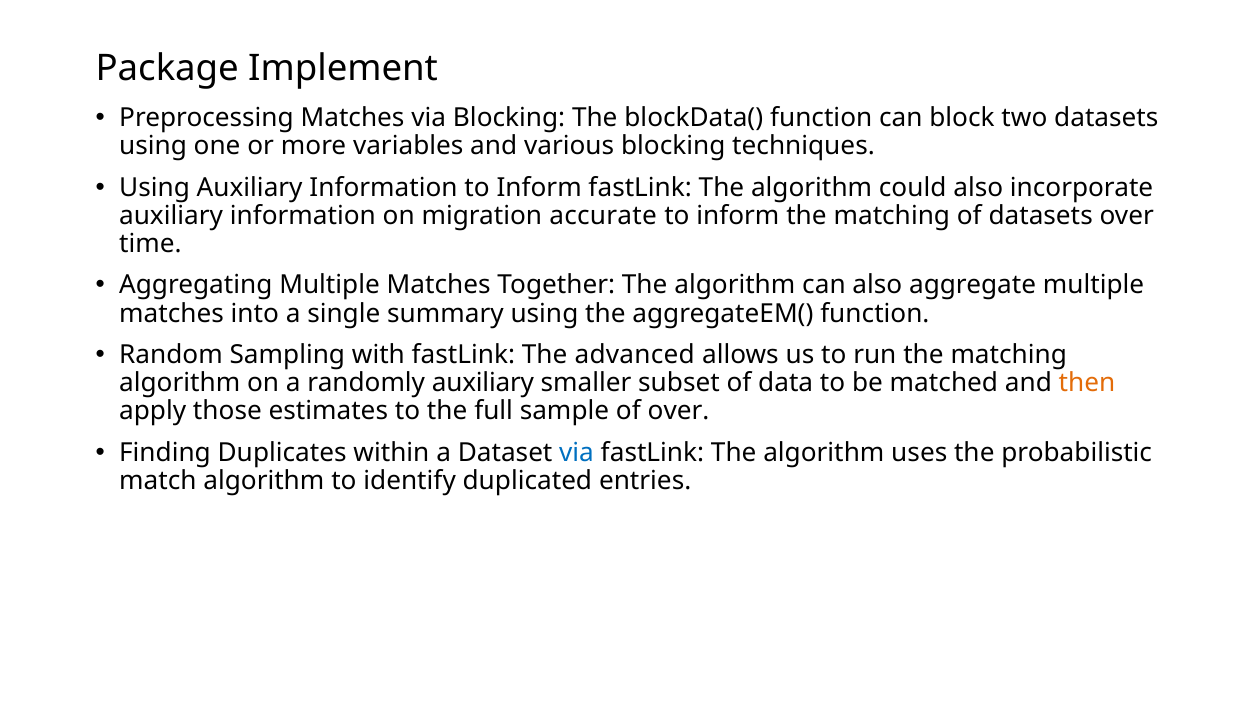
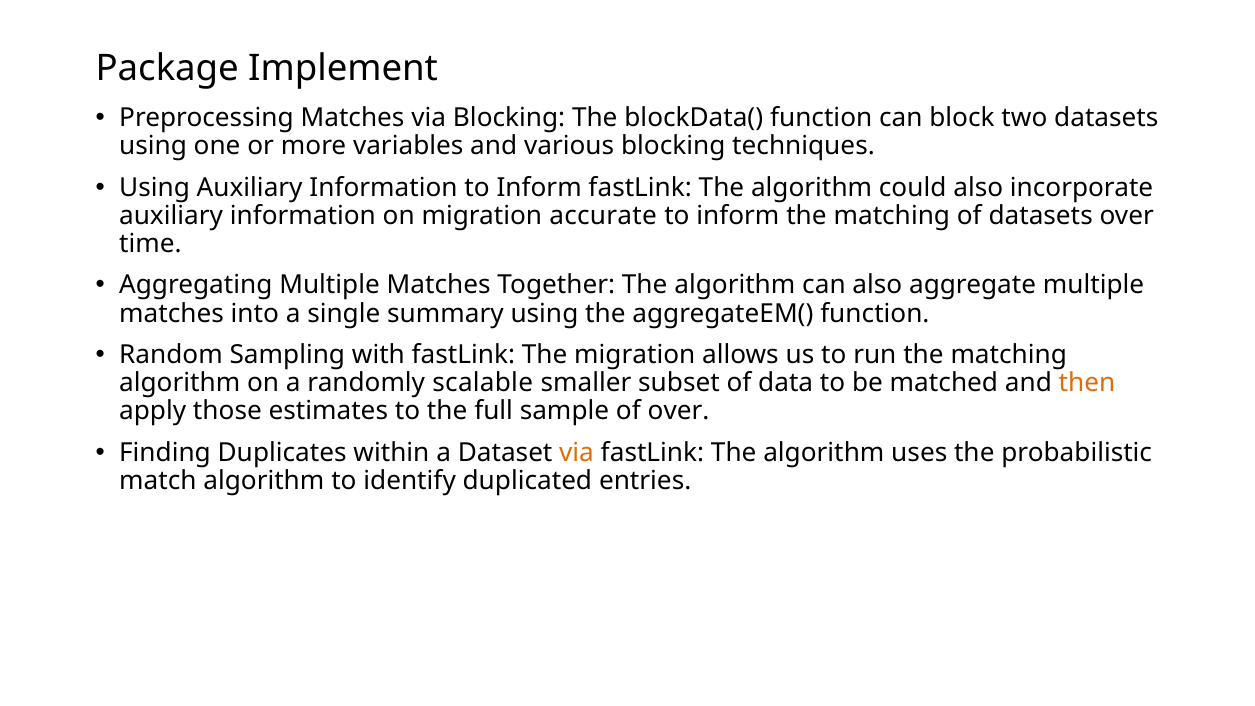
The advanced: advanced -> migration
randomly auxiliary: auxiliary -> scalable
via at (577, 453) colour: blue -> orange
